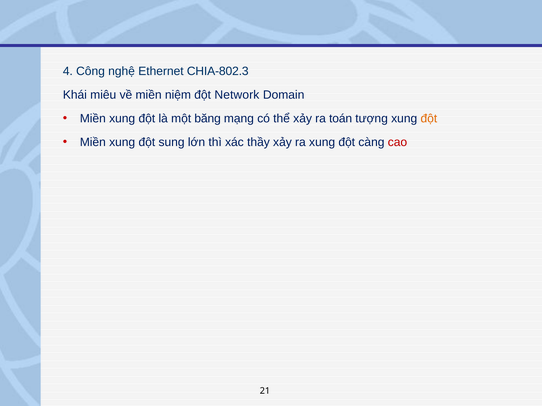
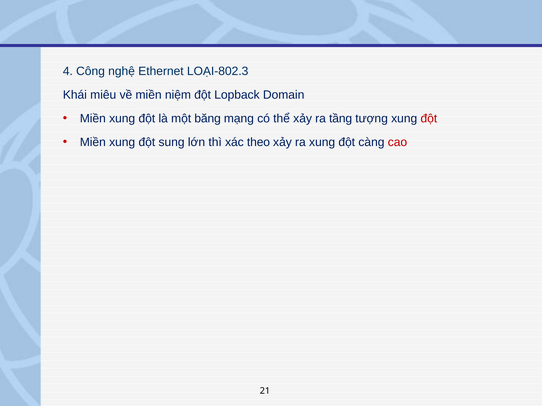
CHIA-802.3: CHIA-802.3 -> LOẠI-802.3
Network: Network -> Lopback
toán: toán -> tầng
đột at (429, 119) colour: orange -> red
thầy: thầy -> theo
